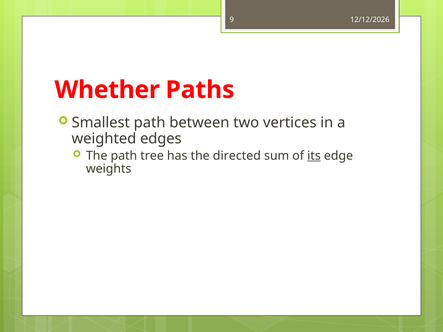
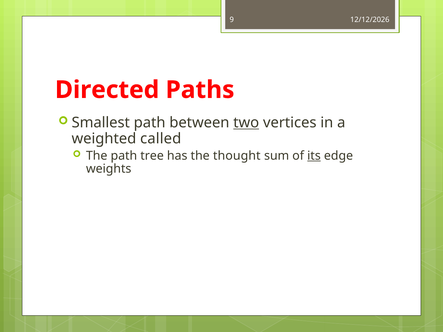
Whether: Whether -> Directed
two underline: none -> present
edges: edges -> called
directed: directed -> thought
